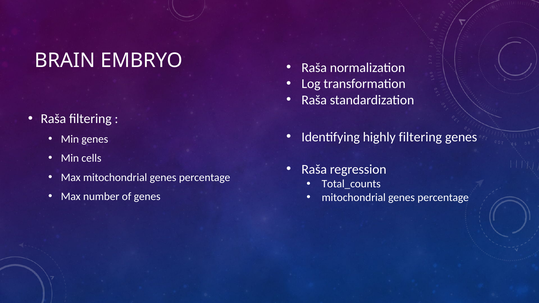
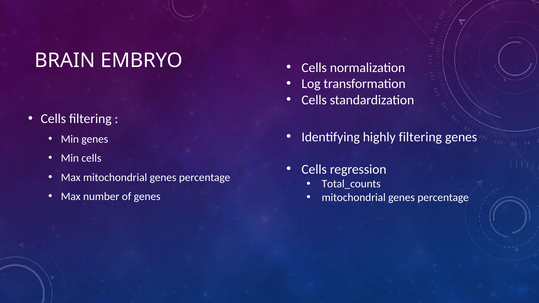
Raša at (314, 68): Raša -> Cells
Raša at (314, 100): Raša -> Cells
Raša at (53, 119): Raša -> Cells
Raša at (314, 169): Raša -> Cells
